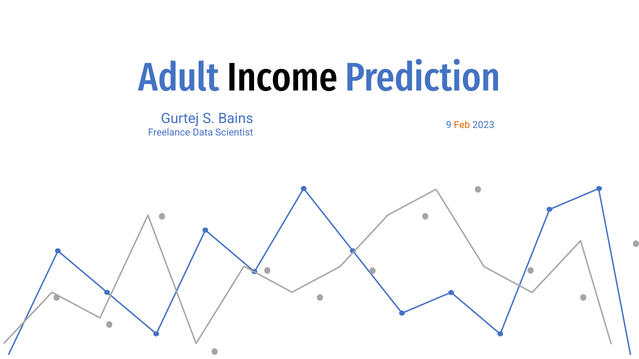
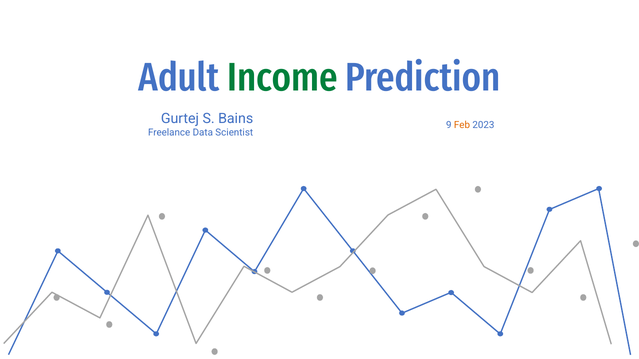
Income colour: black -> green
